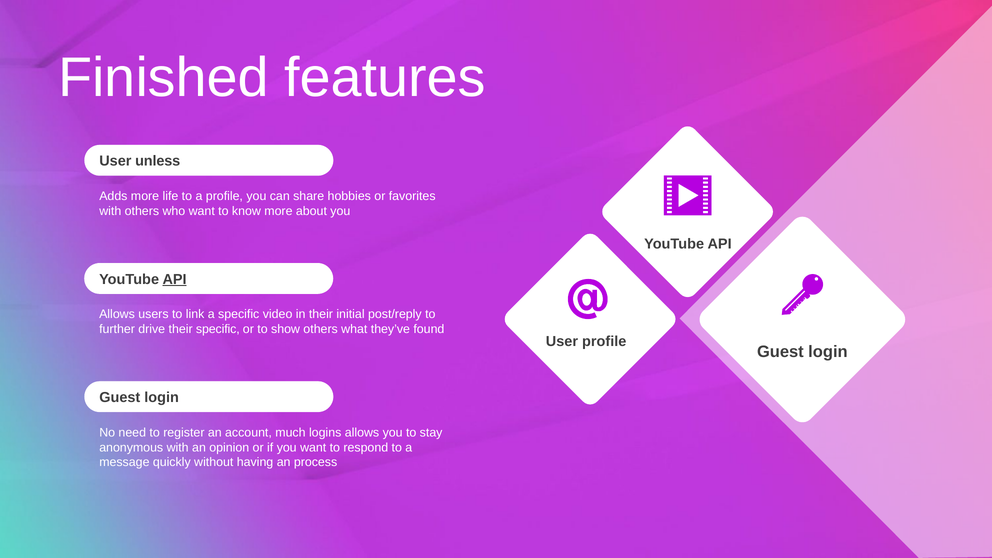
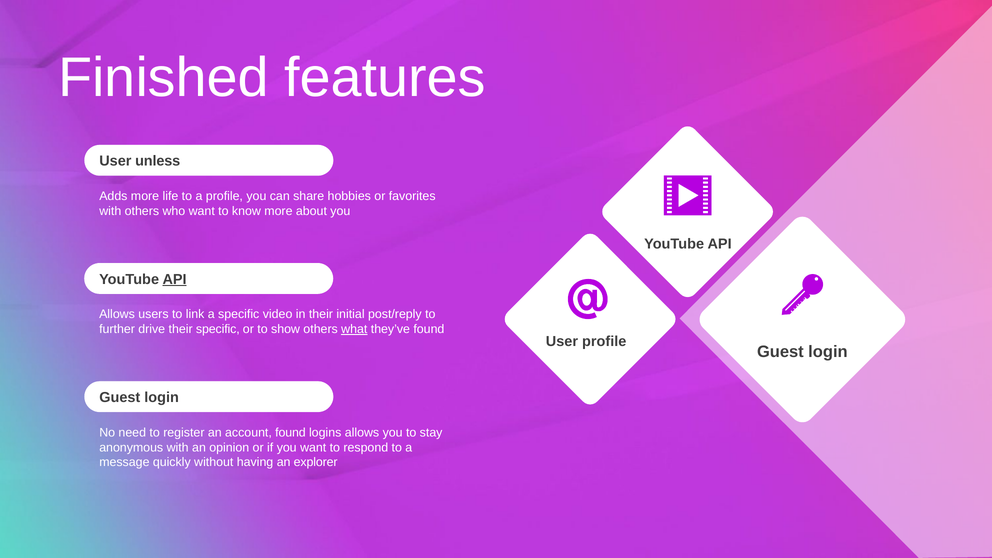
what underline: none -> present
account much: much -> found
process: process -> explorer
